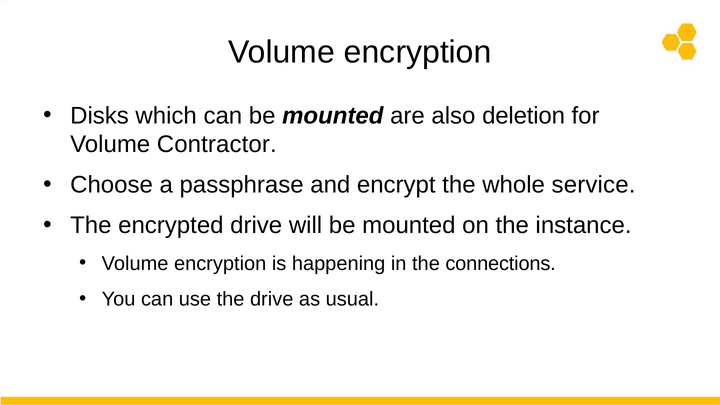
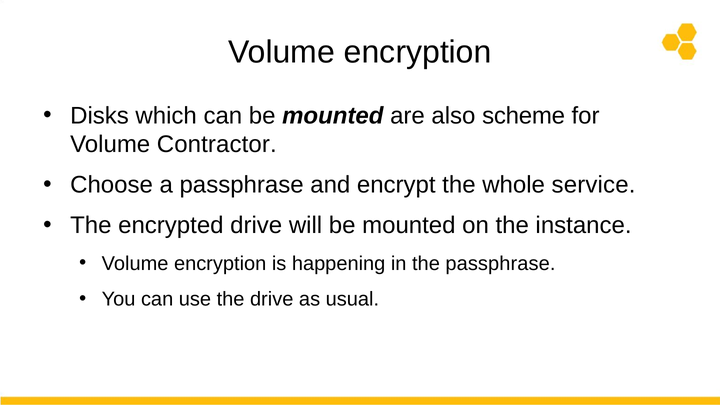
deletion: deletion -> scheme
the connections: connections -> passphrase
